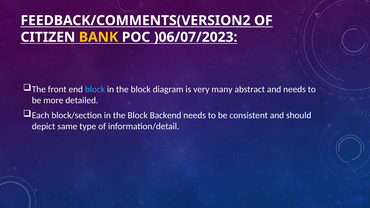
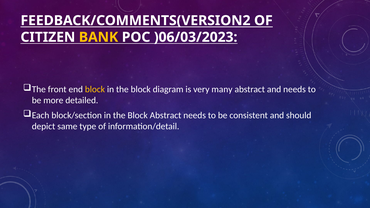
)06/07/2023: )06/07/2023 -> )06/03/2023
block at (95, 89) colour: light blue -> yellow
Block Backend: Backend -> Abstract
